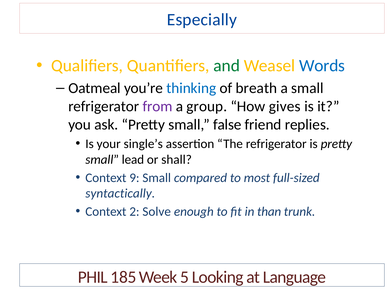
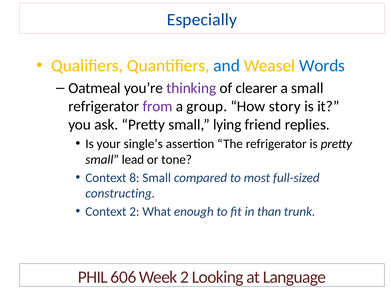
and colour: green -> blue
thinking colour: blue -> purple
breath: breath -> clearer
gives: gives -> story
false: false -> lying
shall: shall -> tone
9: 9 -> 8
syntactically: syntactically -> constructing
Solve: Solve -> What
185: 185 -> 606
Week 5: 5 -> 2
